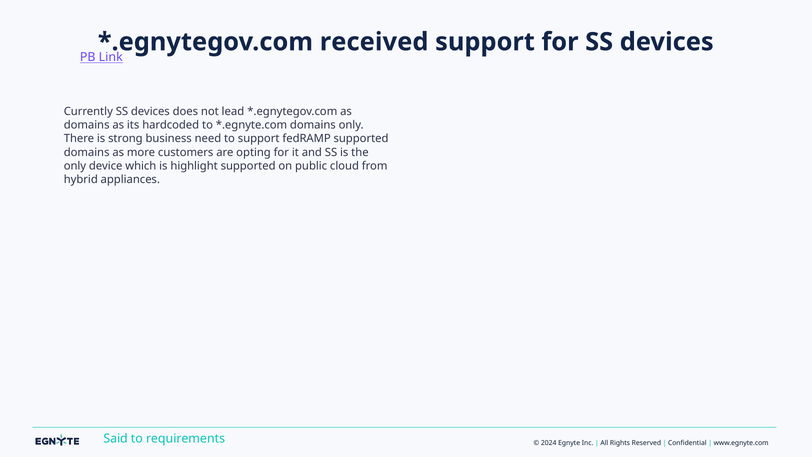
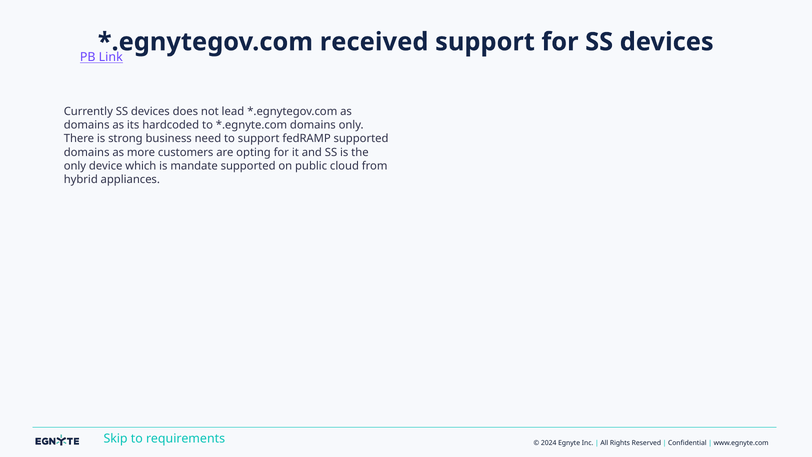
highlight: highlight -> mandate
Said: Said -> Skip
